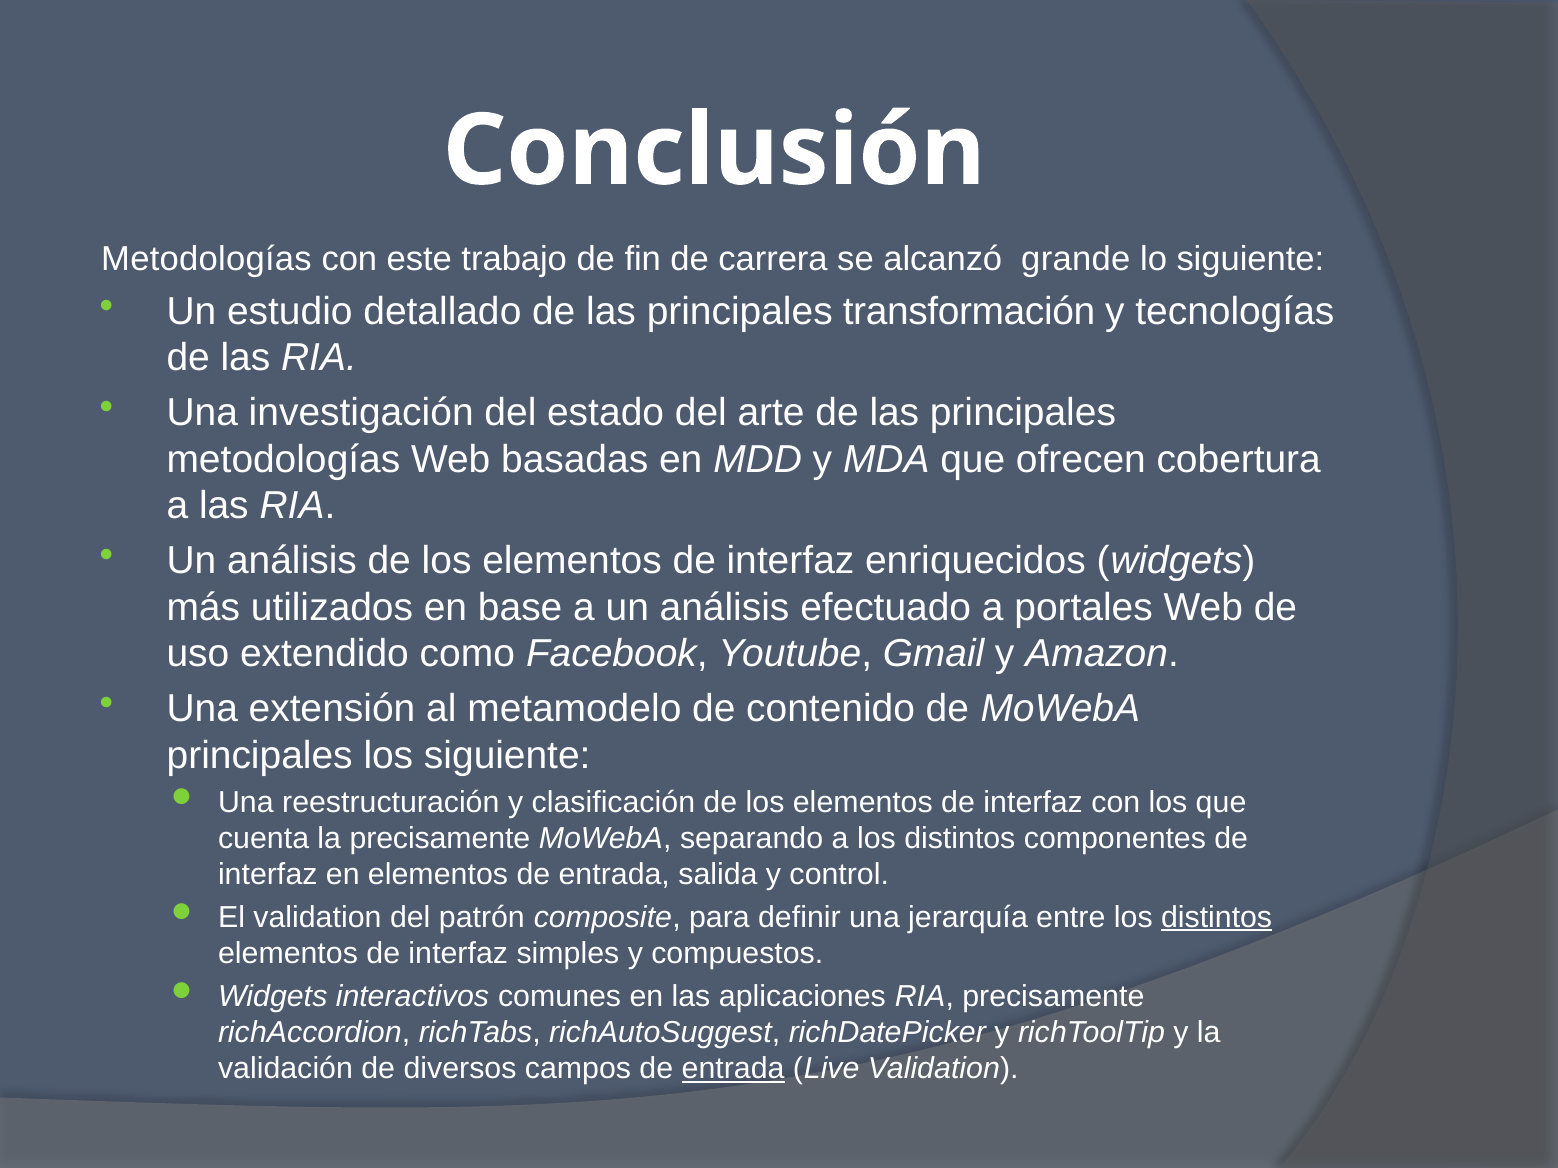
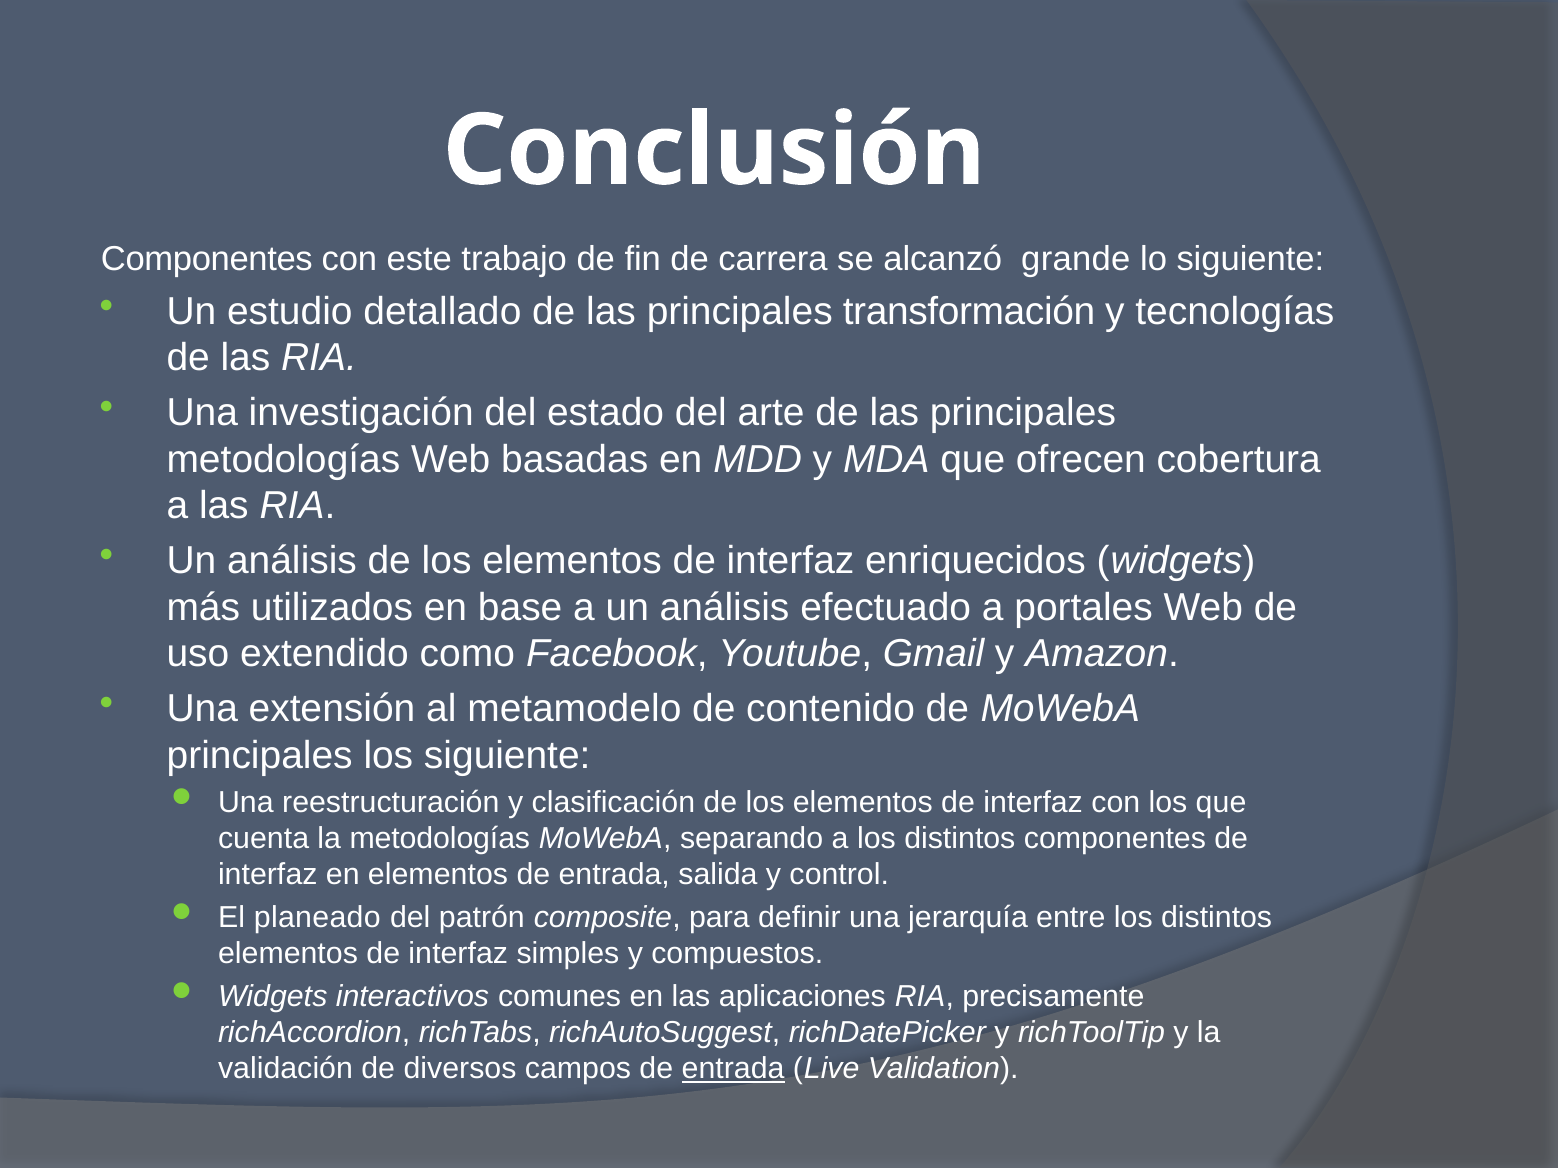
Metodologías at (206, 259): Metodologías -> Componentes
la precisamente: precisamente -> metodologías
El validation: validation -> planeado
distintos at (1217, 918) underline: present -> none
